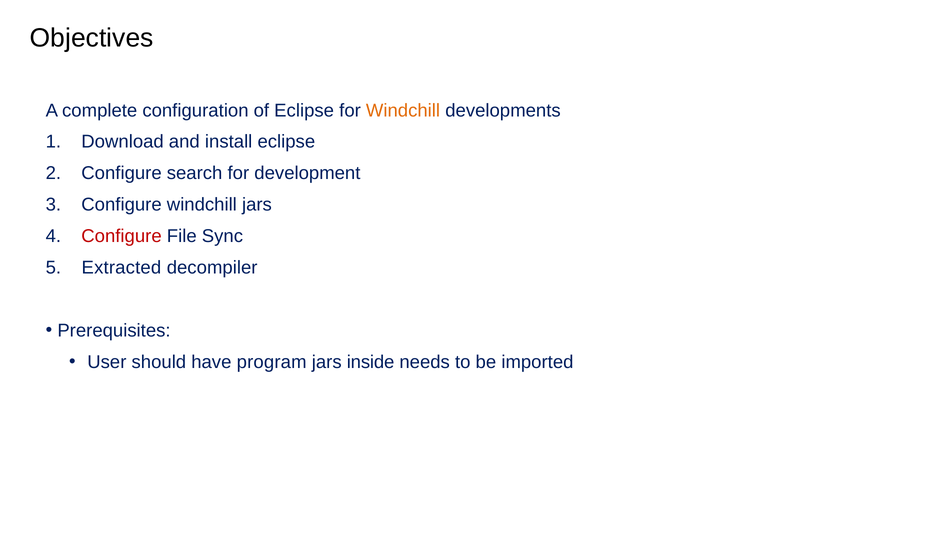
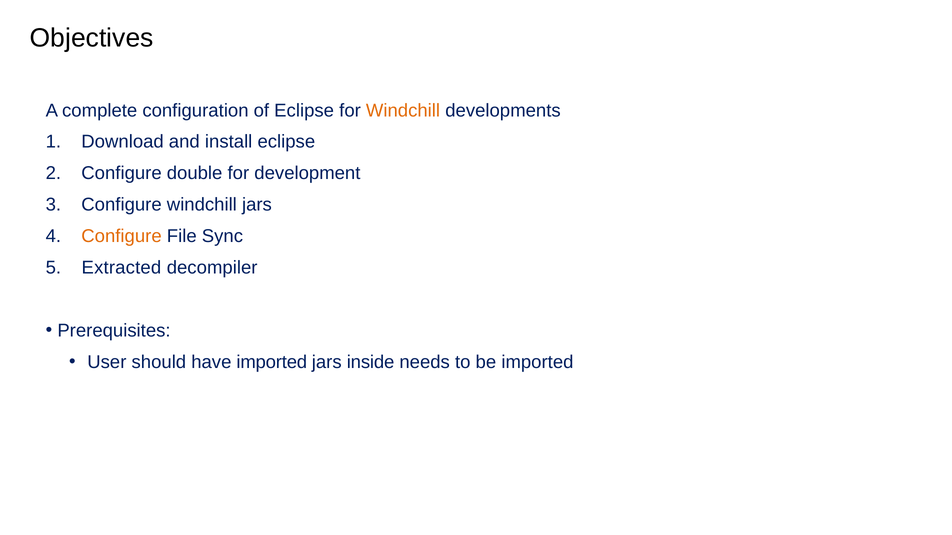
search: search -> double
Configure at (122, 236) colour: red -> orange
have program: program -> imported
